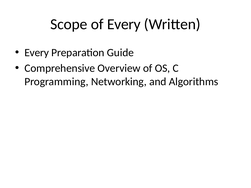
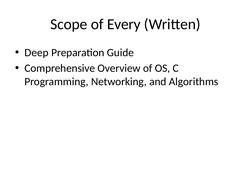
Every at (37, 53): Every -> Deep
